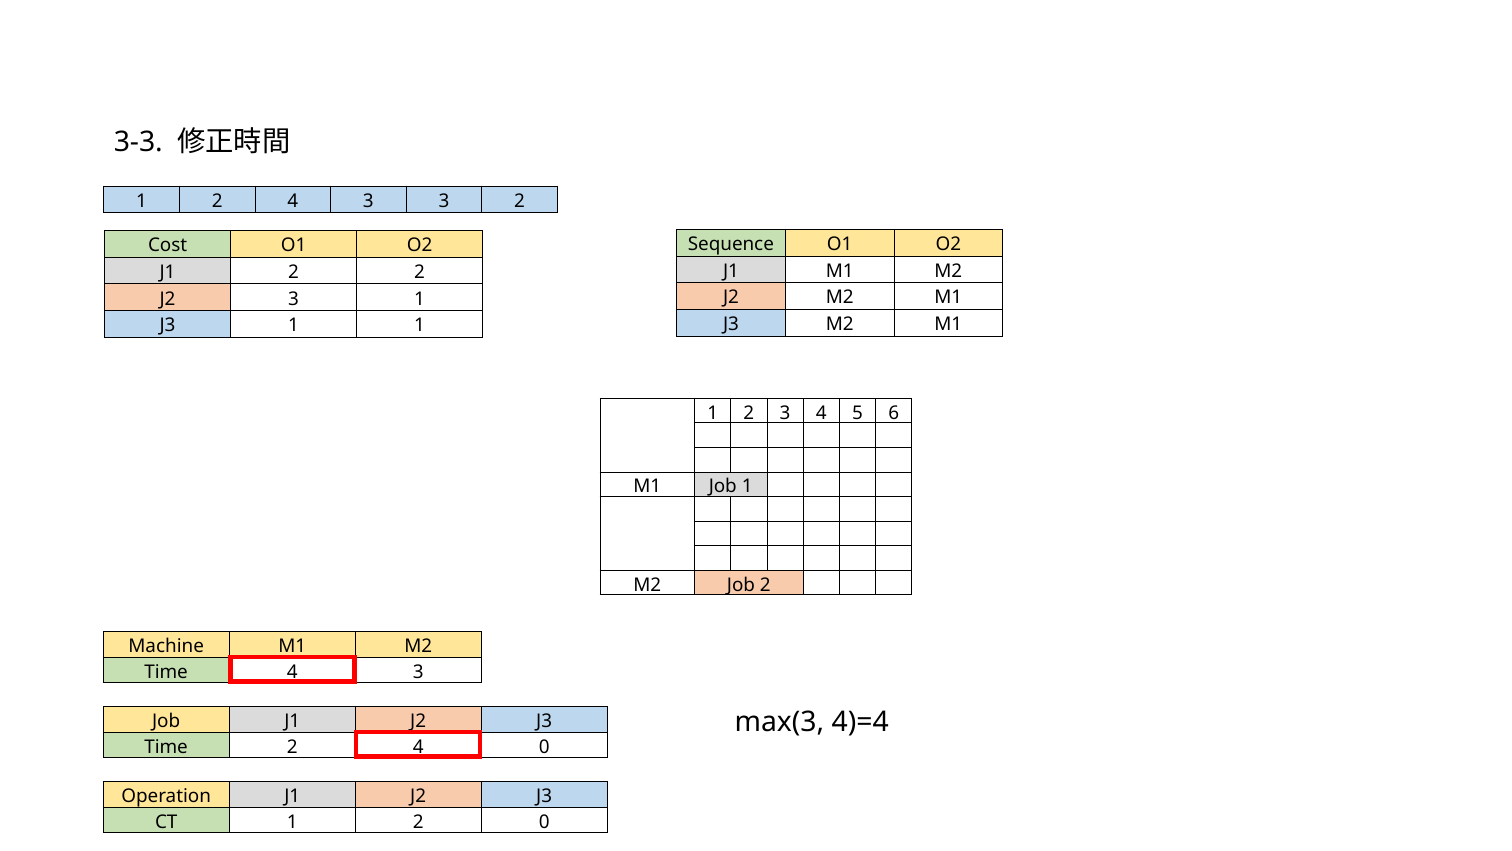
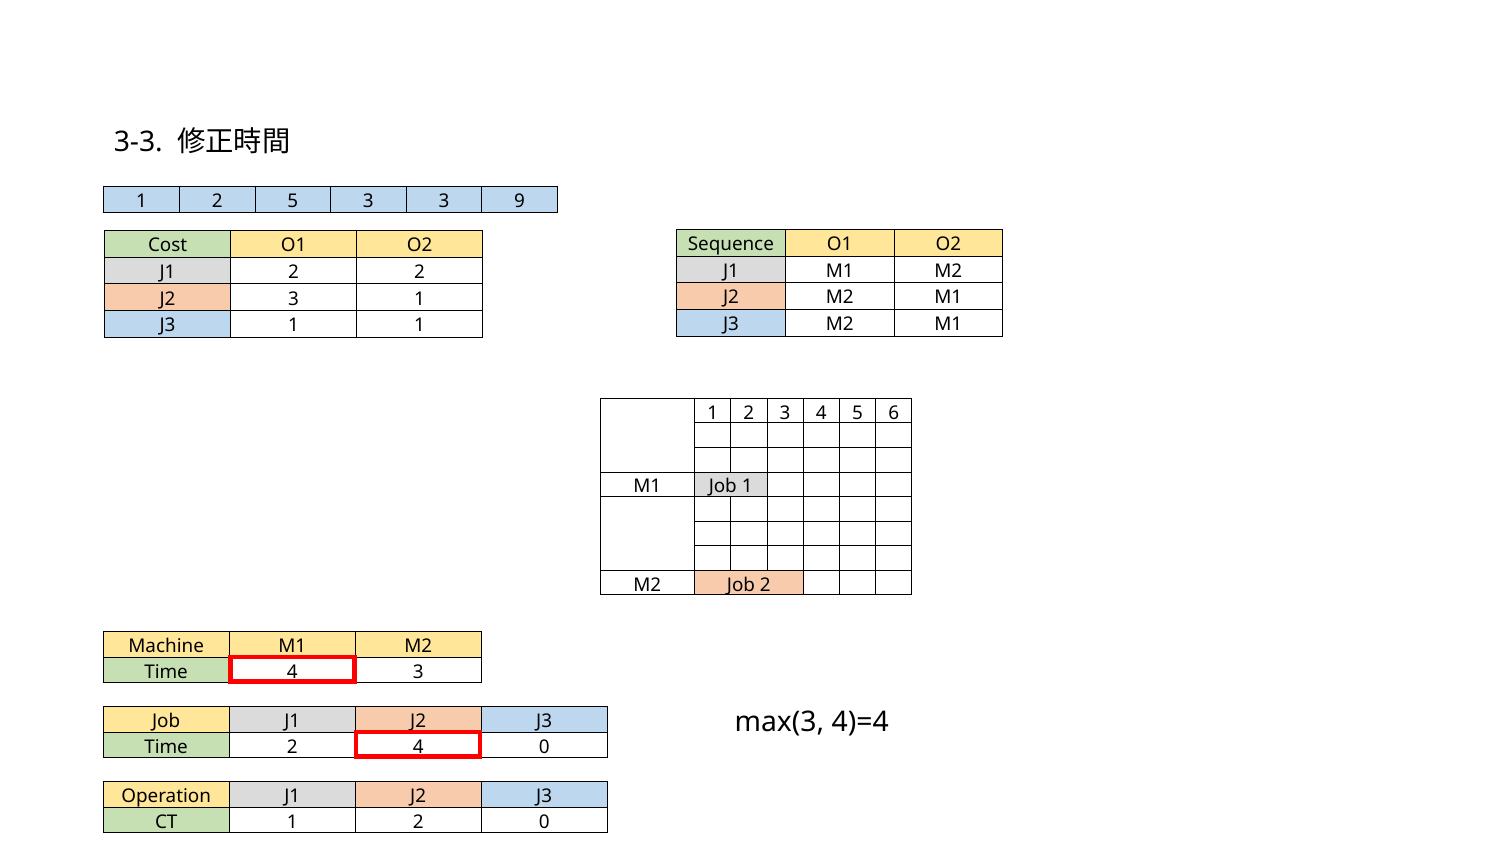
1 2 4: 4 -> 5
3 2: 2 -> 9
